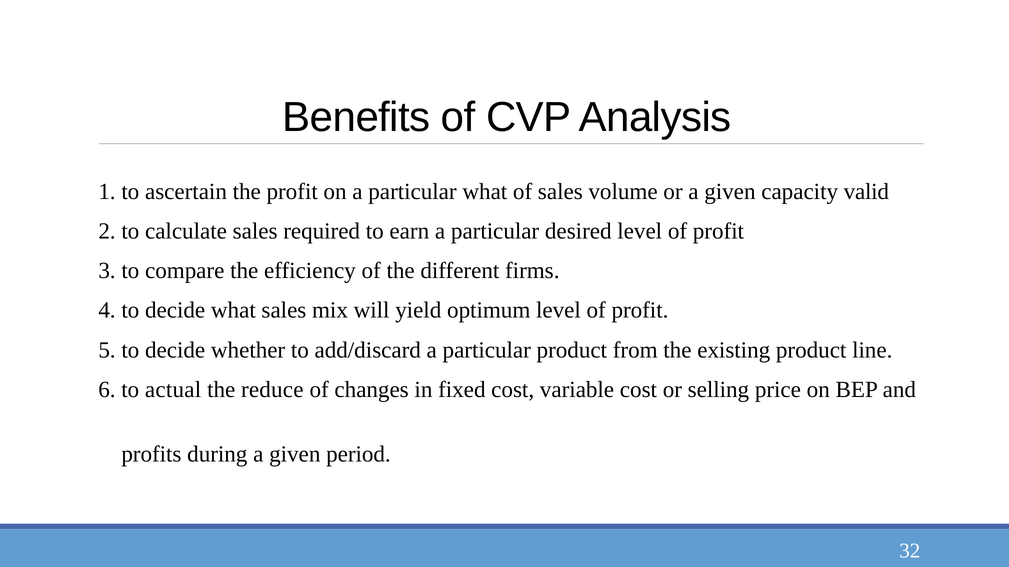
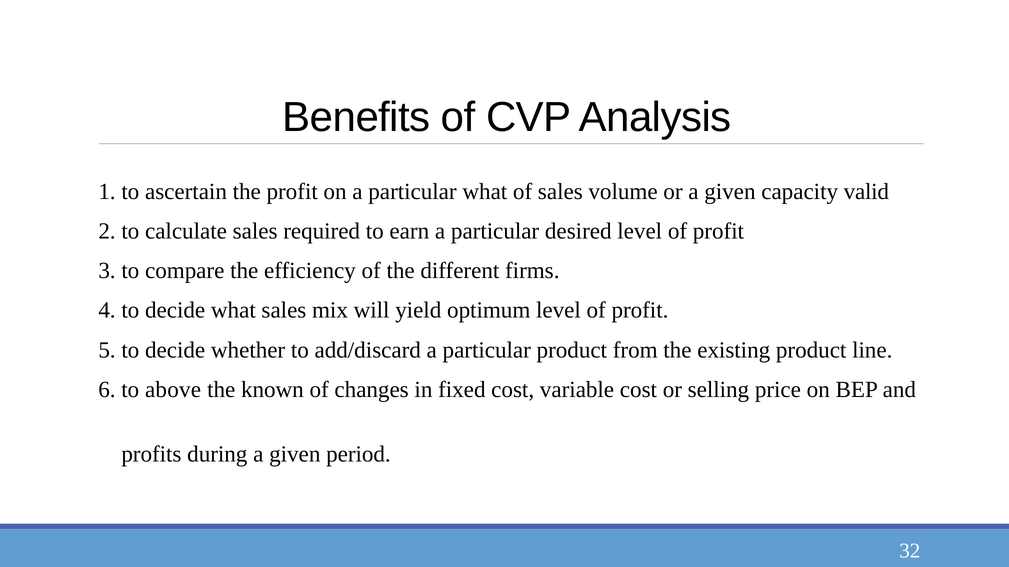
actual: actual -> above
reduce: reduce -> known
